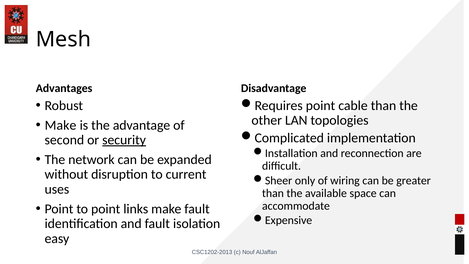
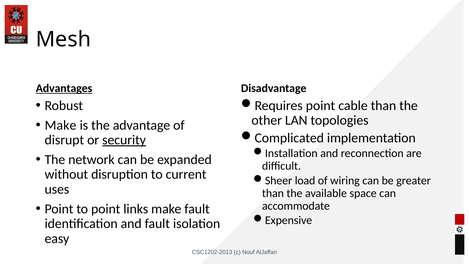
Advantages underline: none -> present
second: second -> disrupt
only: only -> load
